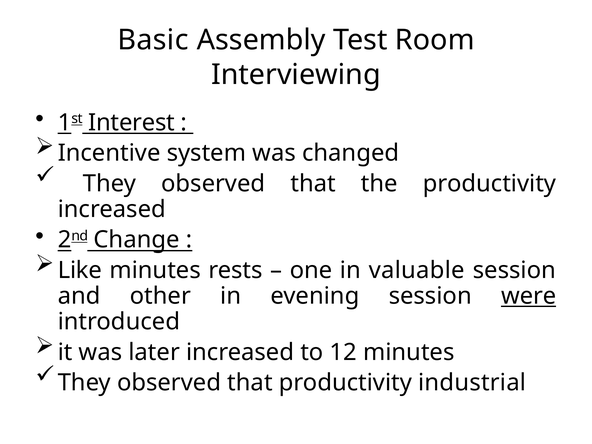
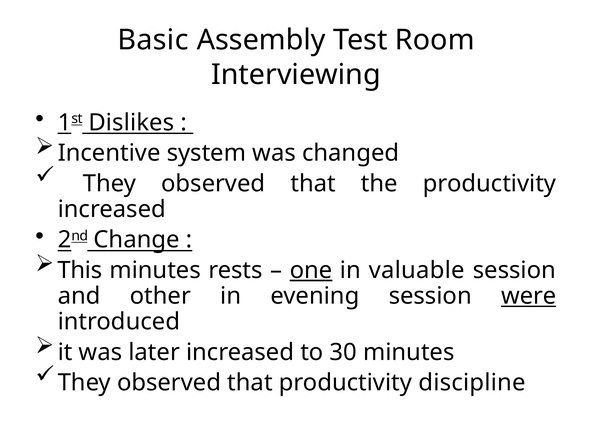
Interest: Interest -> Dislikes
Like: Like -> This
one underline: none -> present
12: 12 -> 30
industrial: industrial -> discipline
